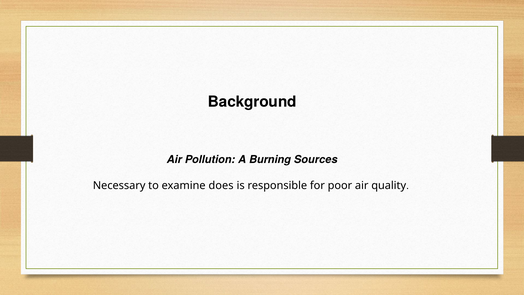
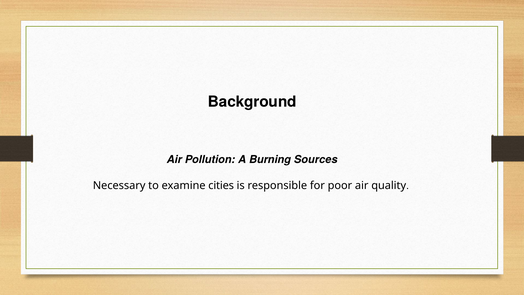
does: does -> cities
